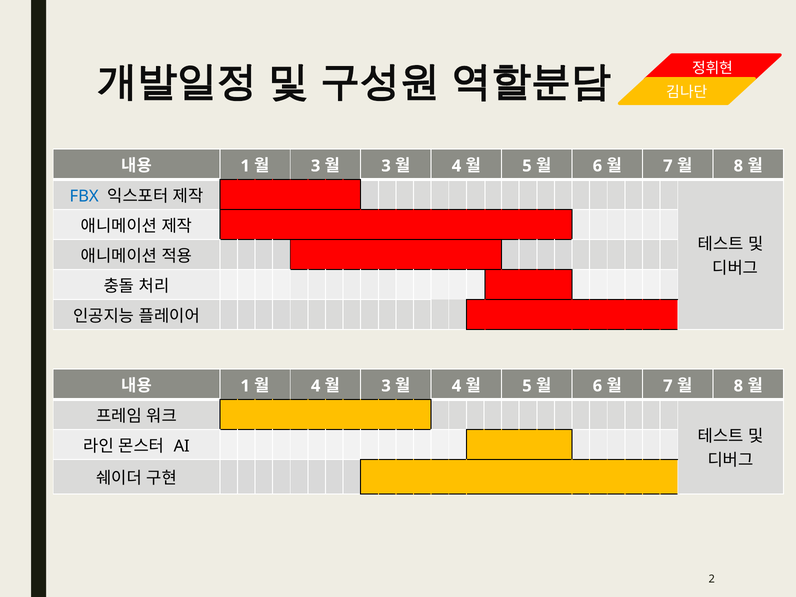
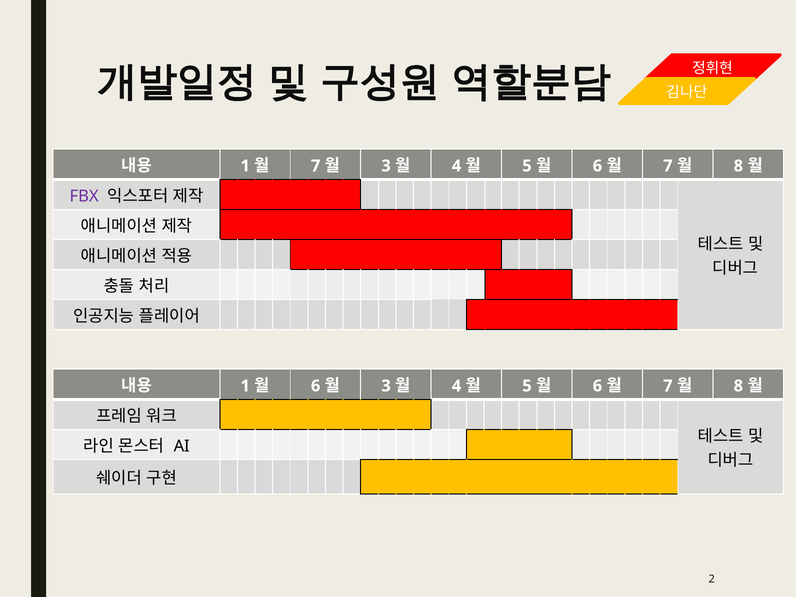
3 at (316, 166): 3 -> 7
FBX colour: blue -> purple
4 at (316, 386): 4 -> 6
